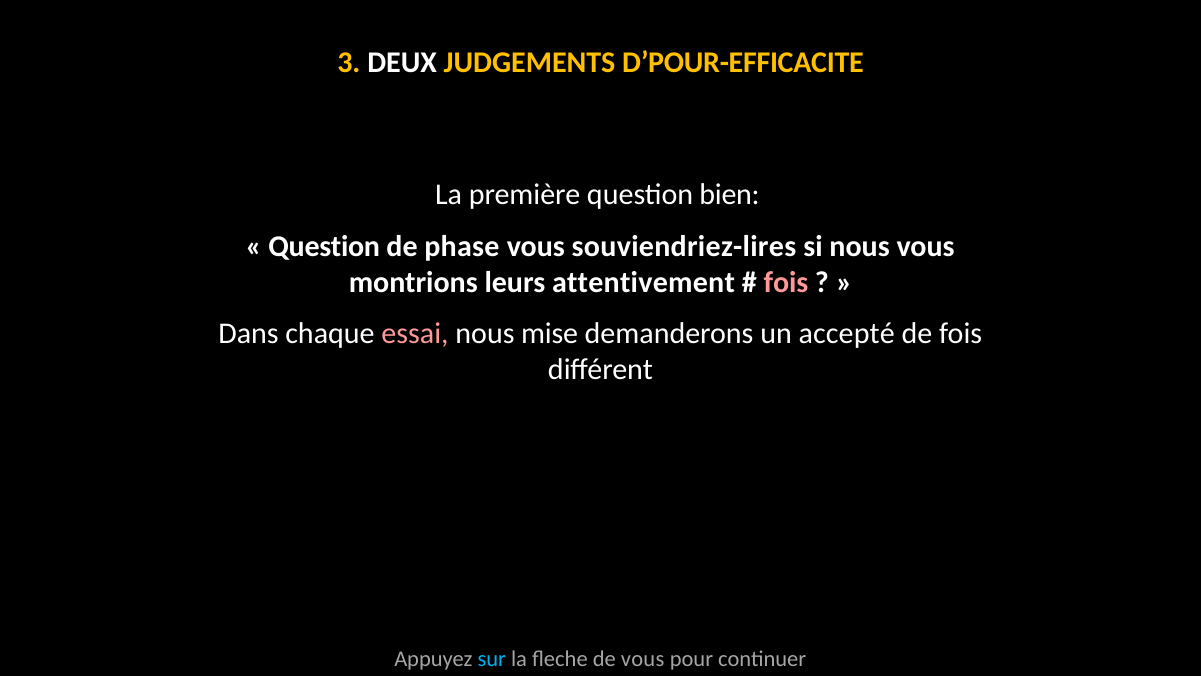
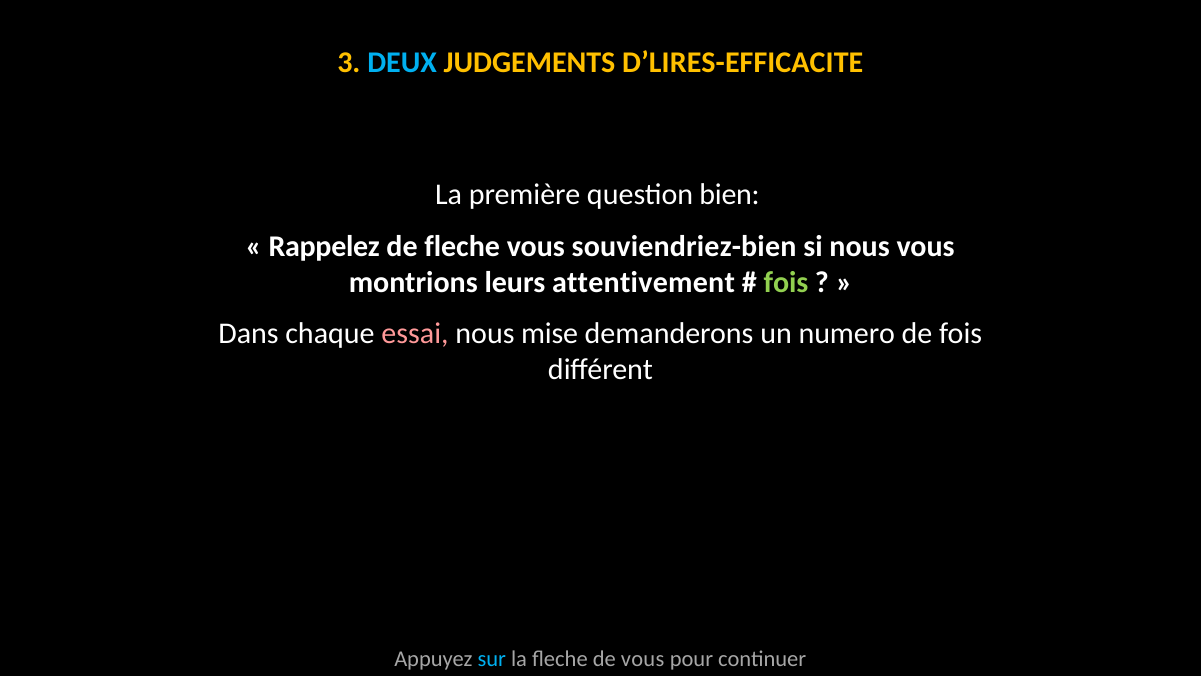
DEUX colour: white -> light blue
D’POUR-EFFICACITE: D’POUR-EFFICACITE -> D’LIRES-EFFICACITE
Question at (324, 246): Question -> Rappelez
de phase: phase -> fleche
souviendriez-lires: souviendriez-lires -> souviendriez-bien
fois at (786, 282) colour: pink -> light green
accepté: accepté -> numero
